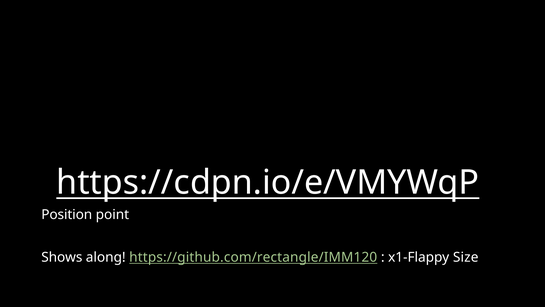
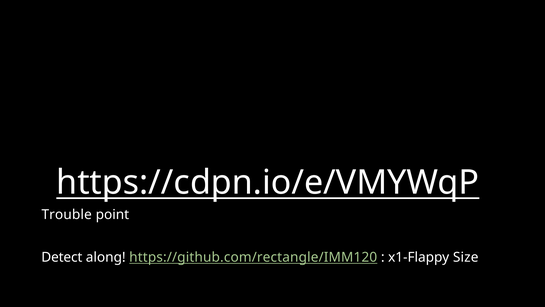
Position: Position -> Trouble
Shows: Shows -> Detect
